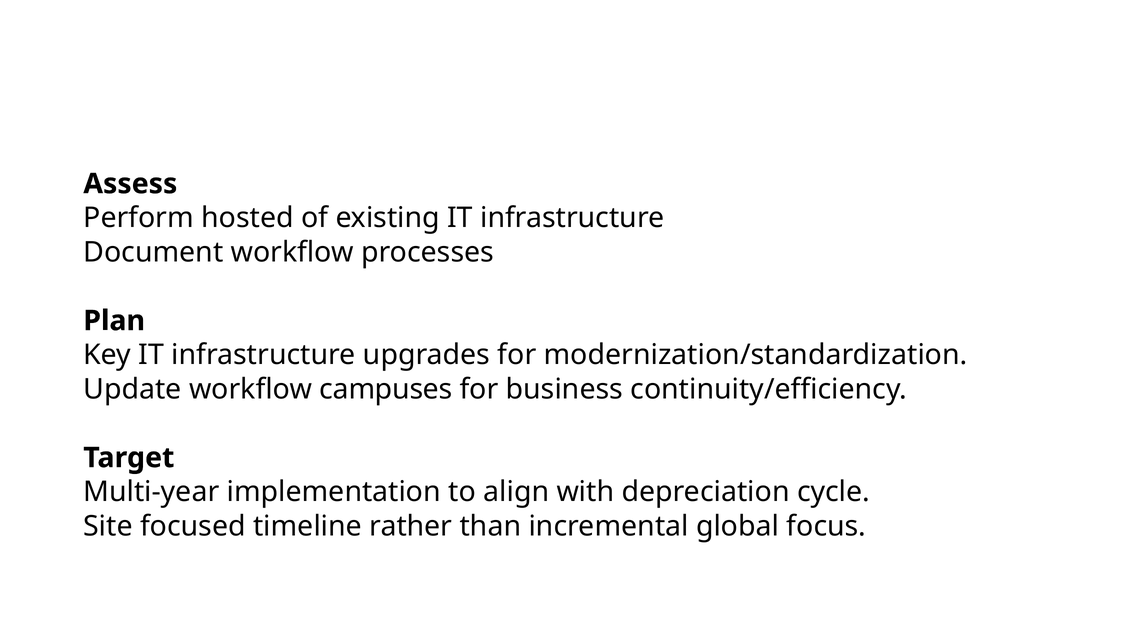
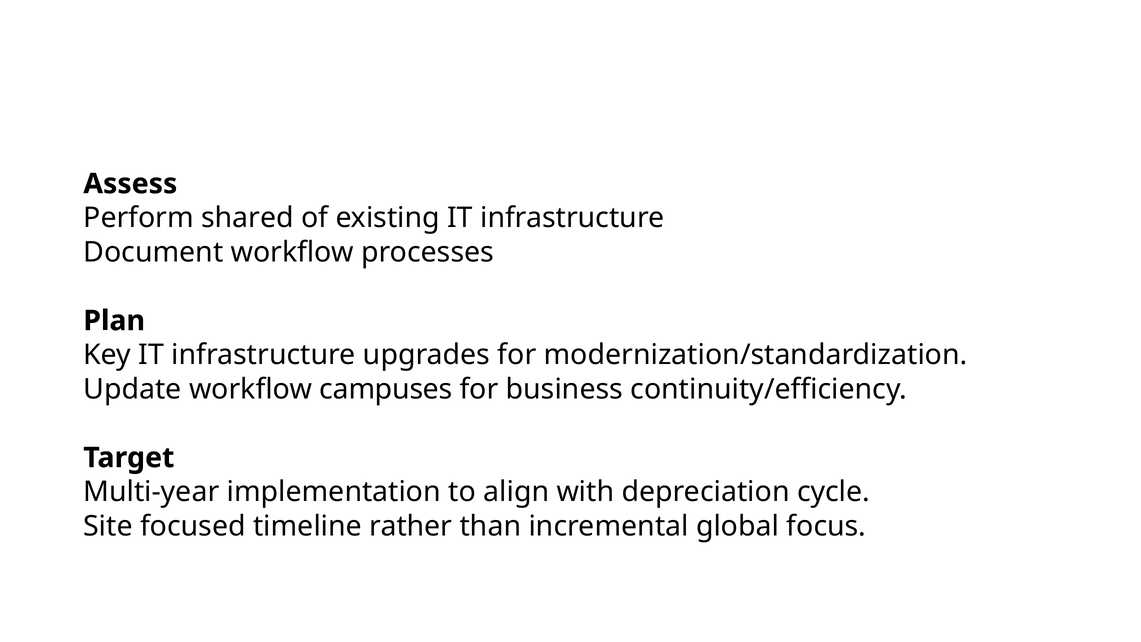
hosted: hosted -> shared
